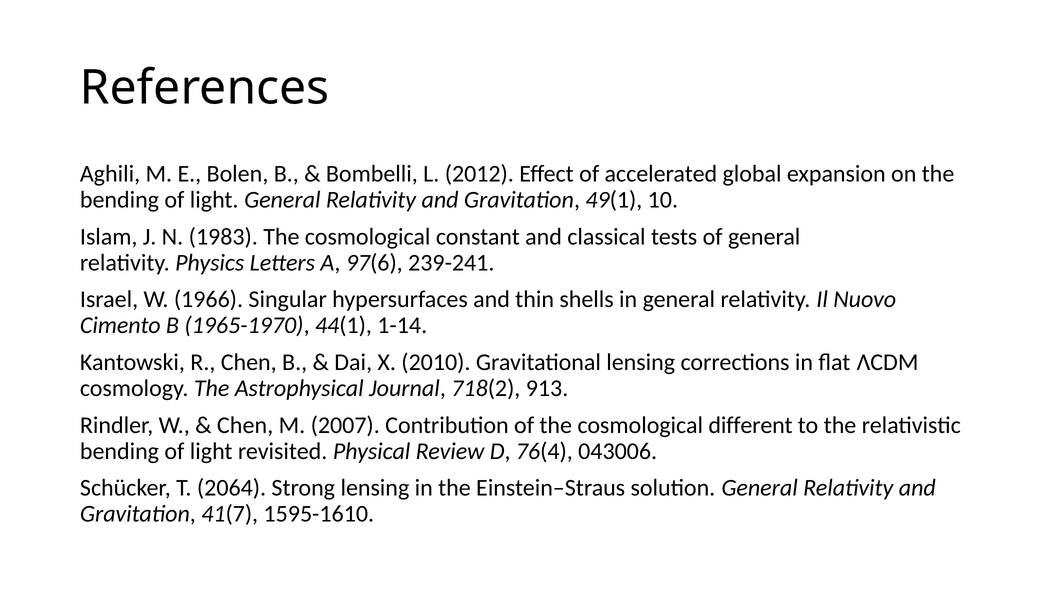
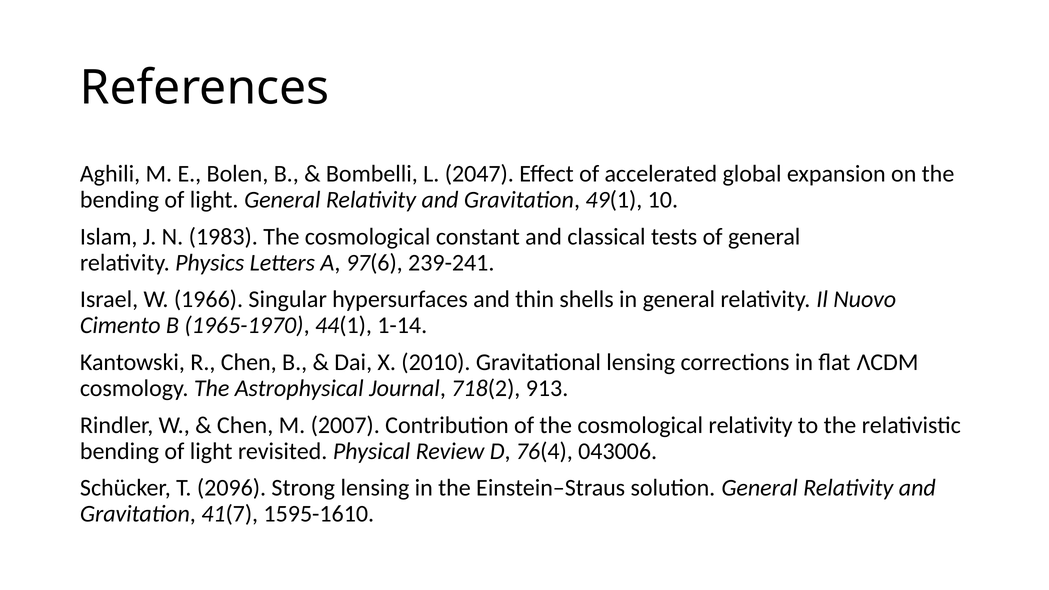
2012: 2012 -> 2047
cosmological different: different -> relativity
2064: 2064 -> 2096
